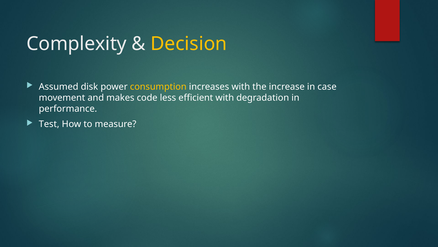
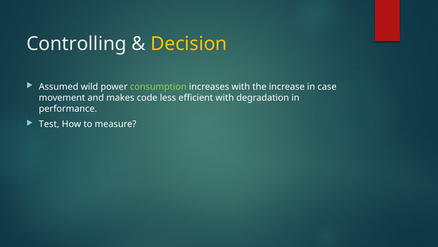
Complexity: Complexity -> Controlling
disk: disk -> wild
consumption colour: yellow -> light green
